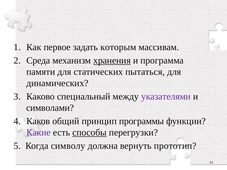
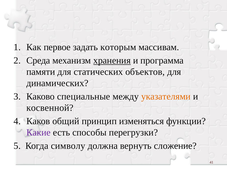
пытаться: пытаться -> объектов
специальный: специальный -> специальные
указателями colour: purple -> orange
символами: символами -> косвенной
программы: программы -> изменяться
способы underline: present -> none
прототип: прототип -> сложение
